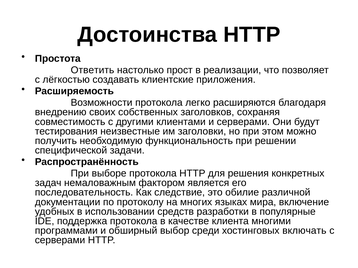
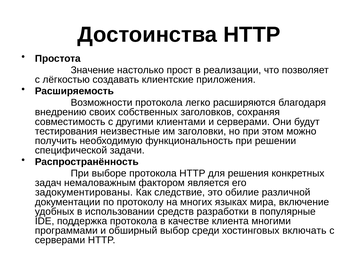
Ответить: Ответить -> Значение
последовательность: последовательность -> задокументированы
